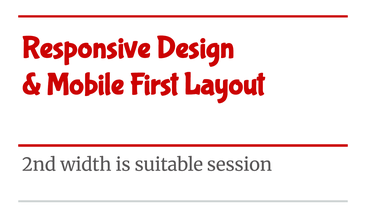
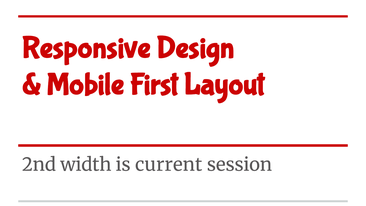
suitable: suitable -> current
